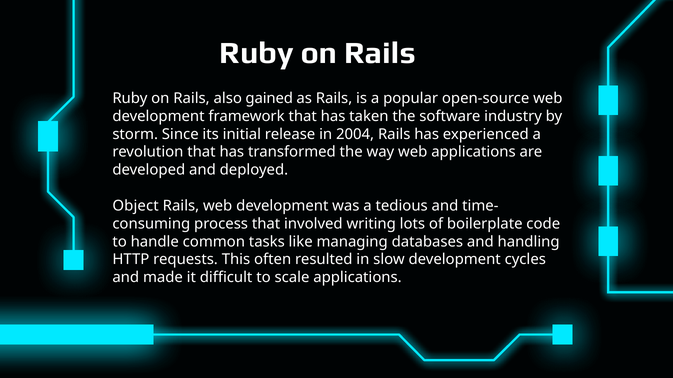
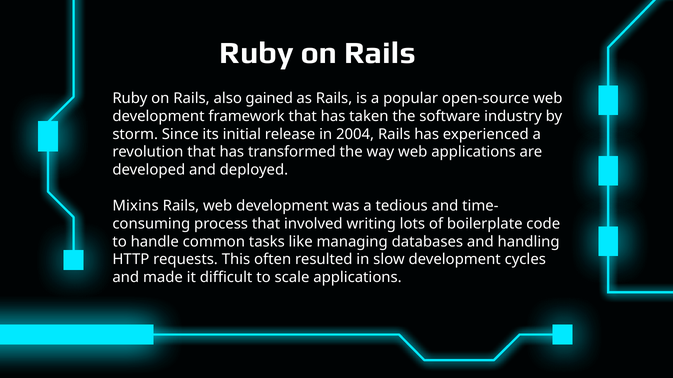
Object: Object -> Mixins
